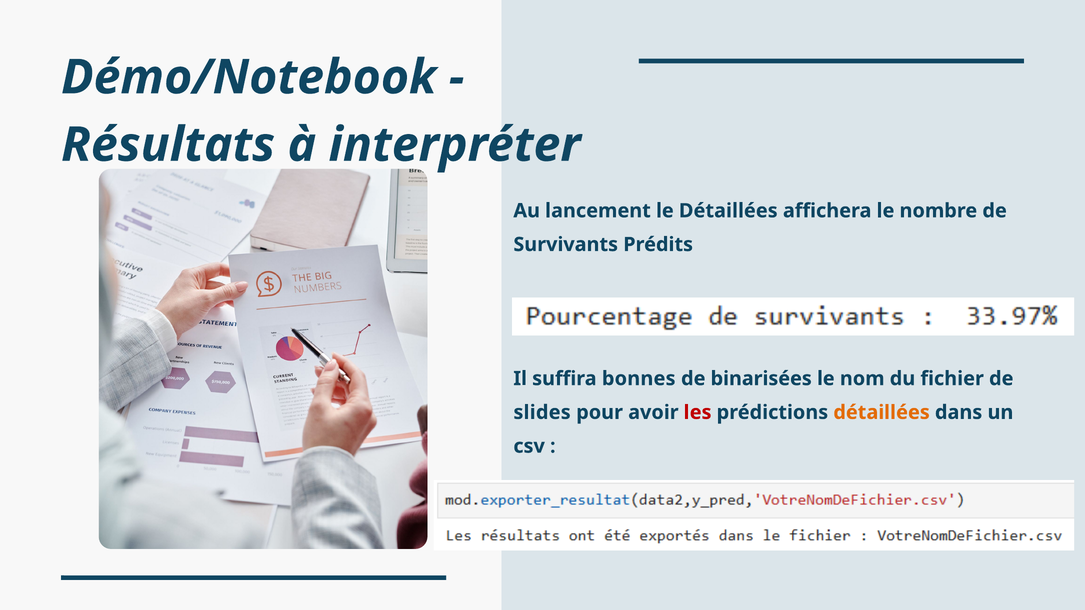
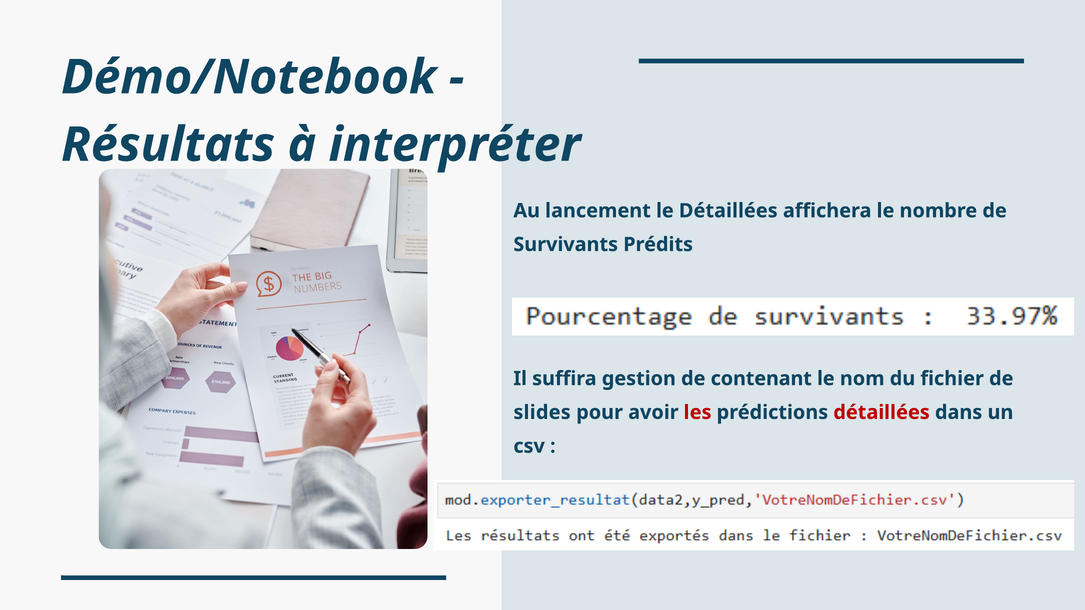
bonnes: bonnes -> gestion
binarisées: binarisées -> contenant
détaillées at (882, 413) colour: orange -> red
